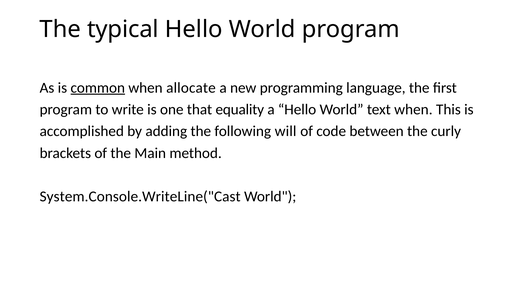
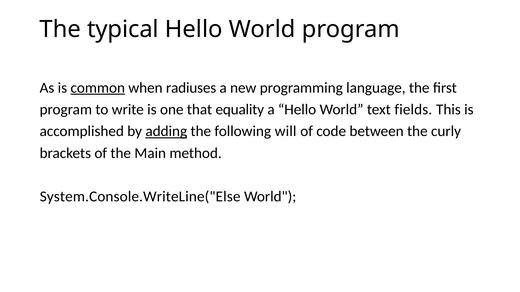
allocate: allocate -> radiuses
text when: when -> fields
adding underline: none -> present
System.Console.WriteLine("Cast: System.Console.WriteLine("Cast -> System.Console.WriteLine("Else
